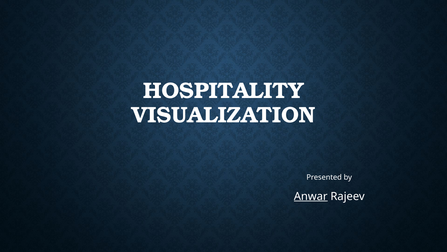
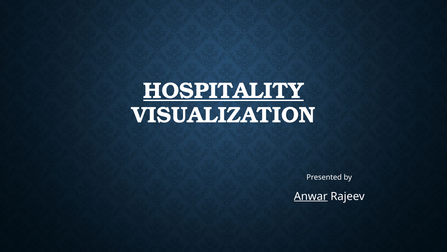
HOSPITALITY underline: none -> present
